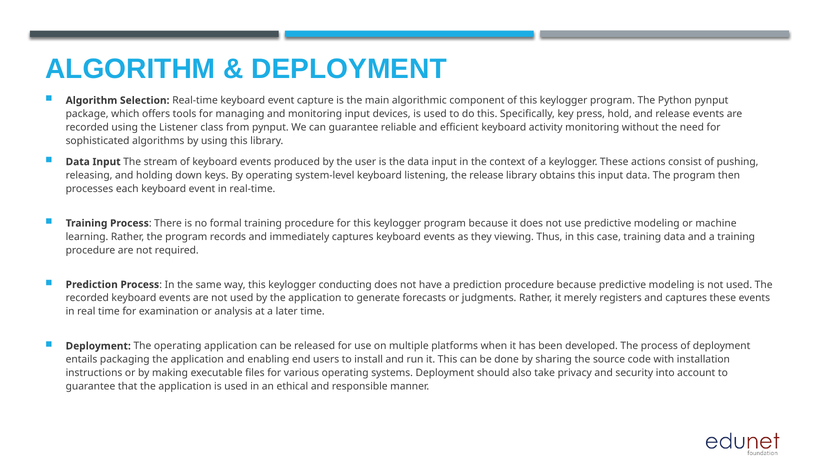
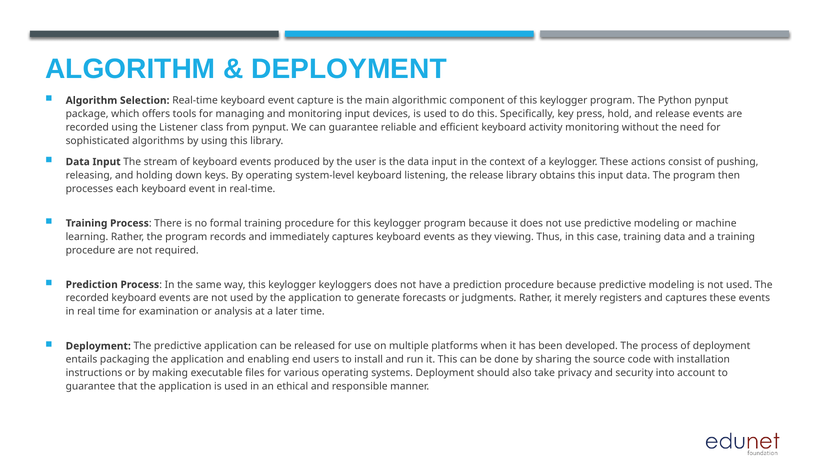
conducting: conducting -> keyloggers
The operating: operating -> predictive
